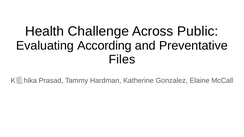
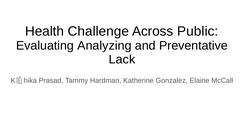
According: According -> Analyzing
Files: Files -> Lack
